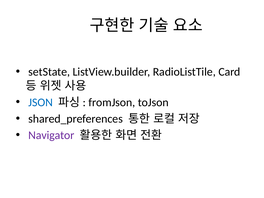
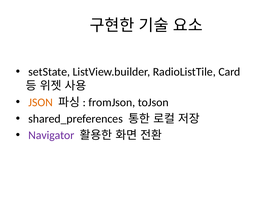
JSON colour: blue -> orange
